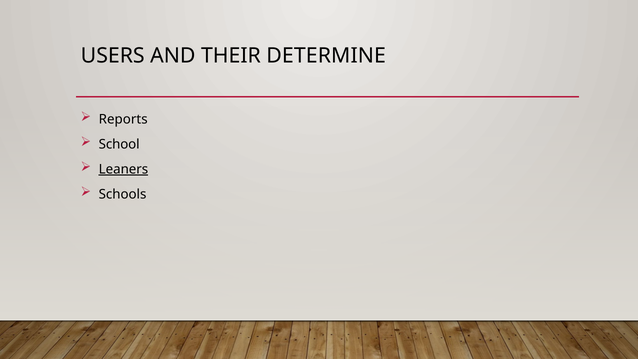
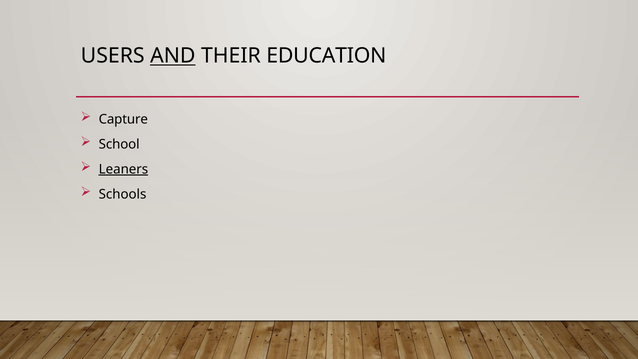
AND underline: none -> present
DETERMINE: DETERMINE -> EDUCATION
Reports: Reports -> Capture
